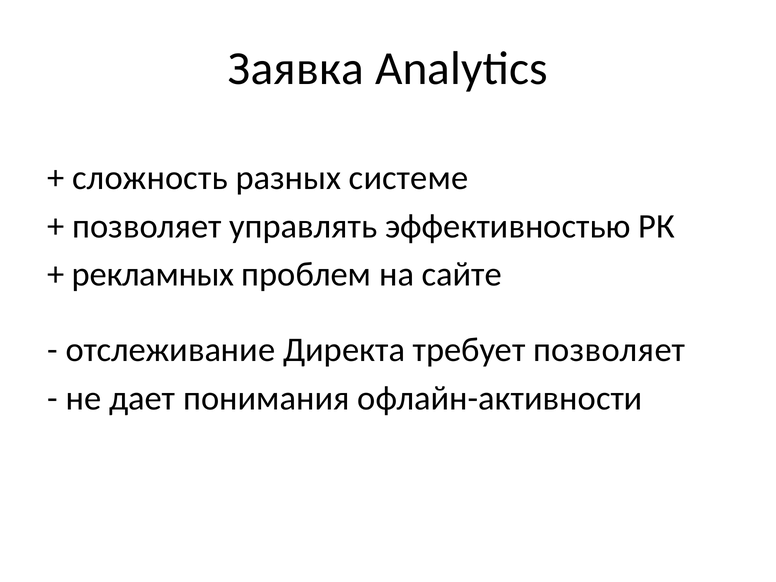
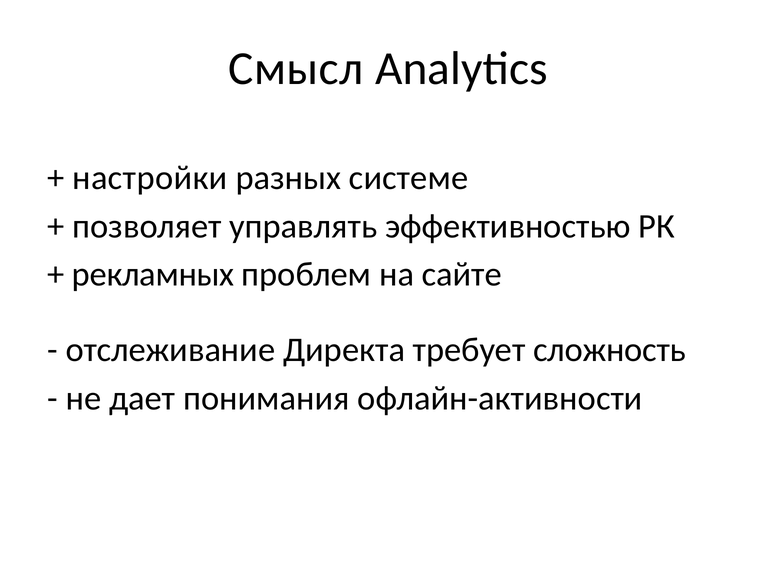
Заявка: Заявка -> Смысл
сложность: сложность -> настройки
требует позволяет: позволяет -> сложность
